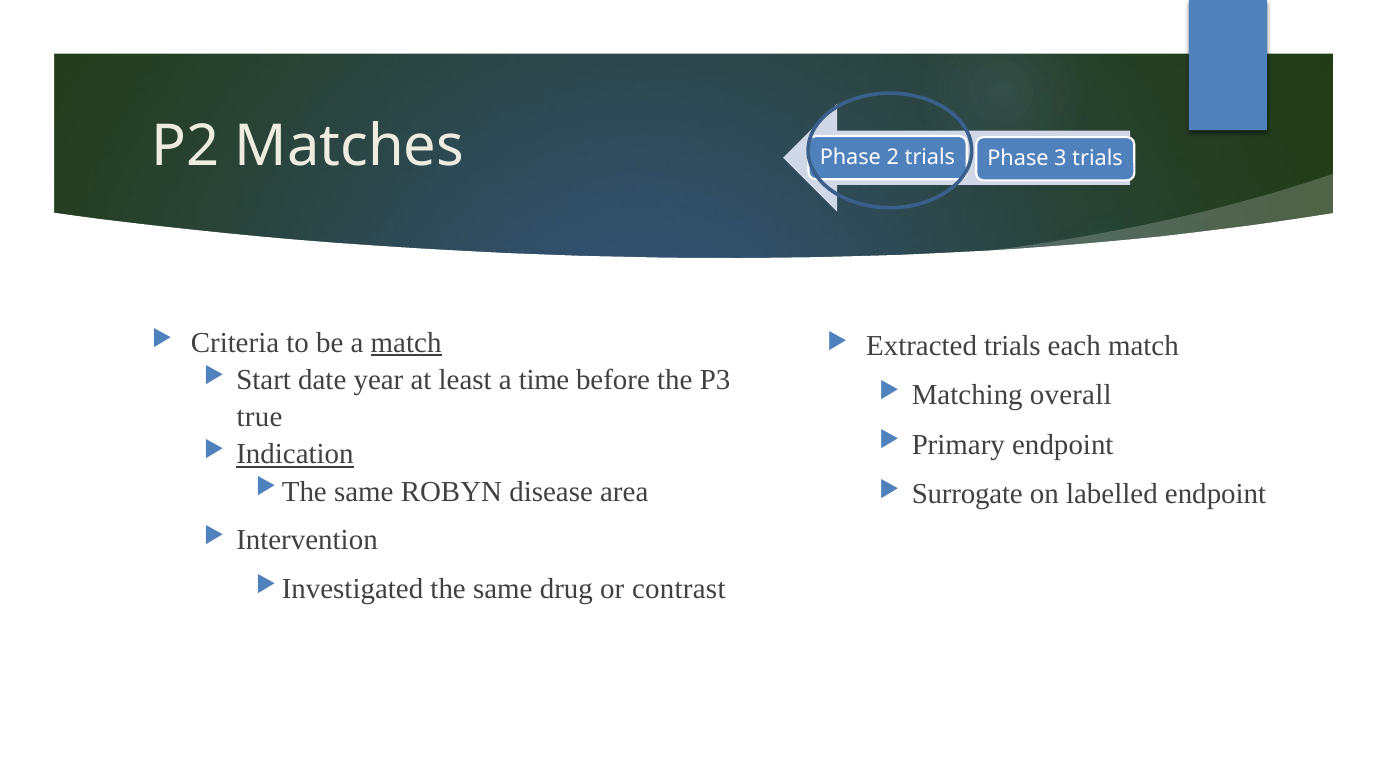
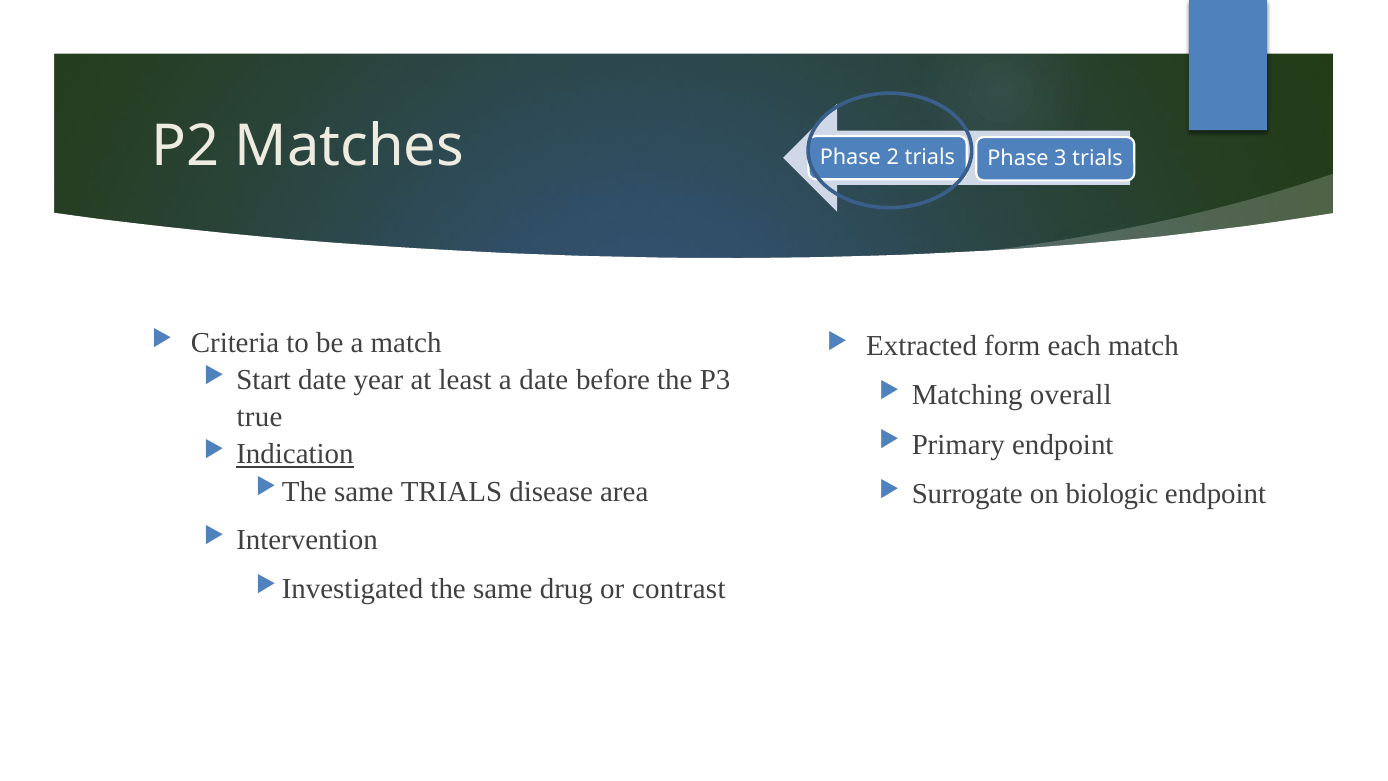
match at (406, 343) underline: present -> none
Extracted trials: trials -> form
a time: time -> date
same ROBYN: ROBYN -> TRIALS
labelled: labelled -> biologic
